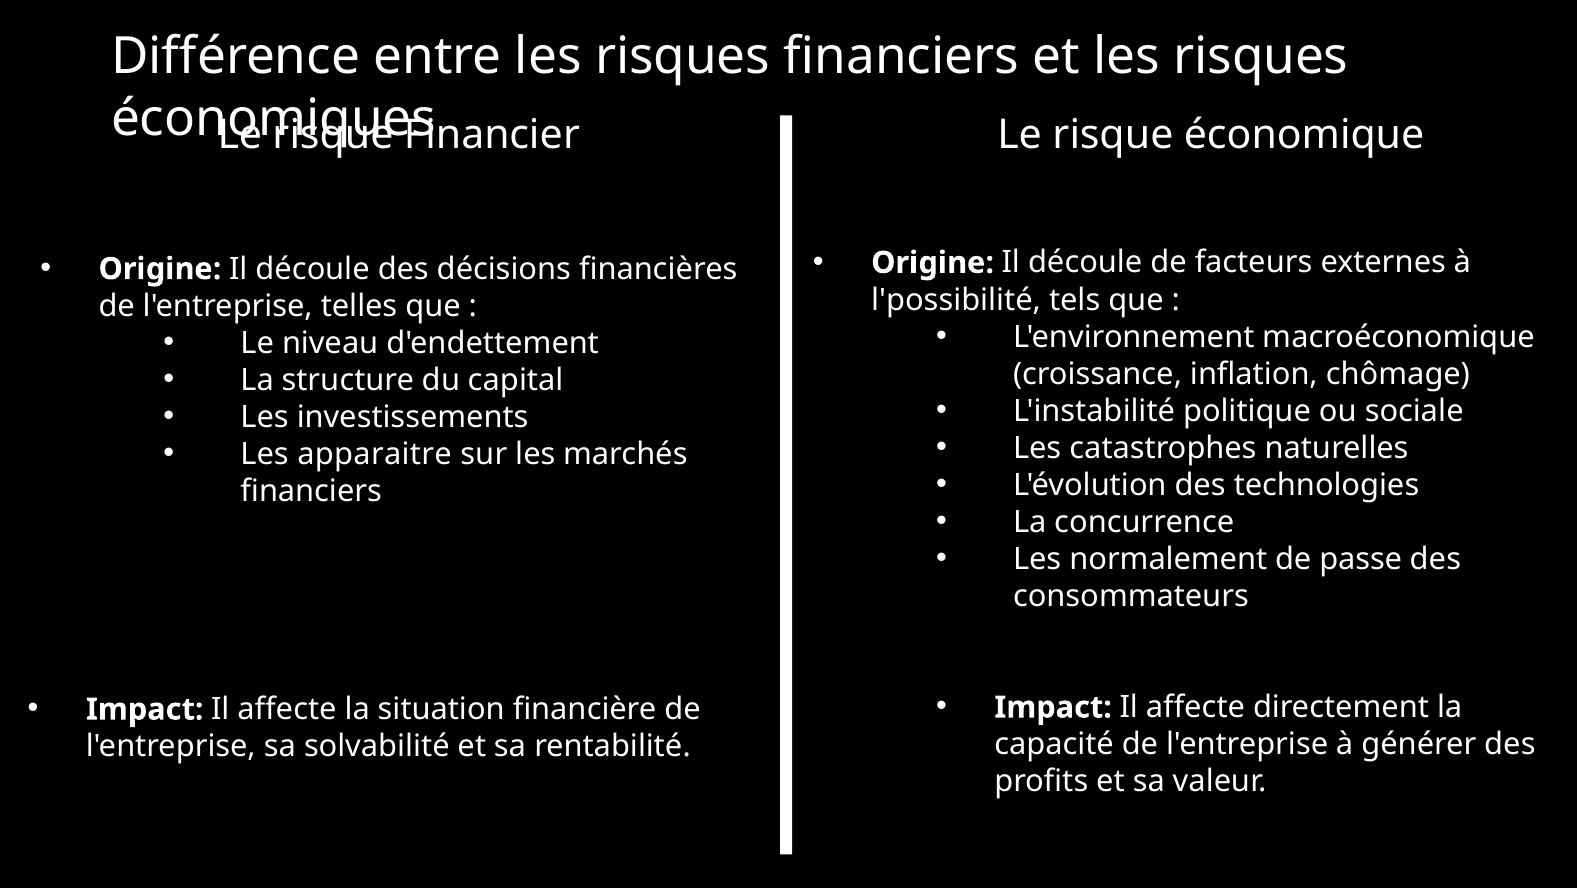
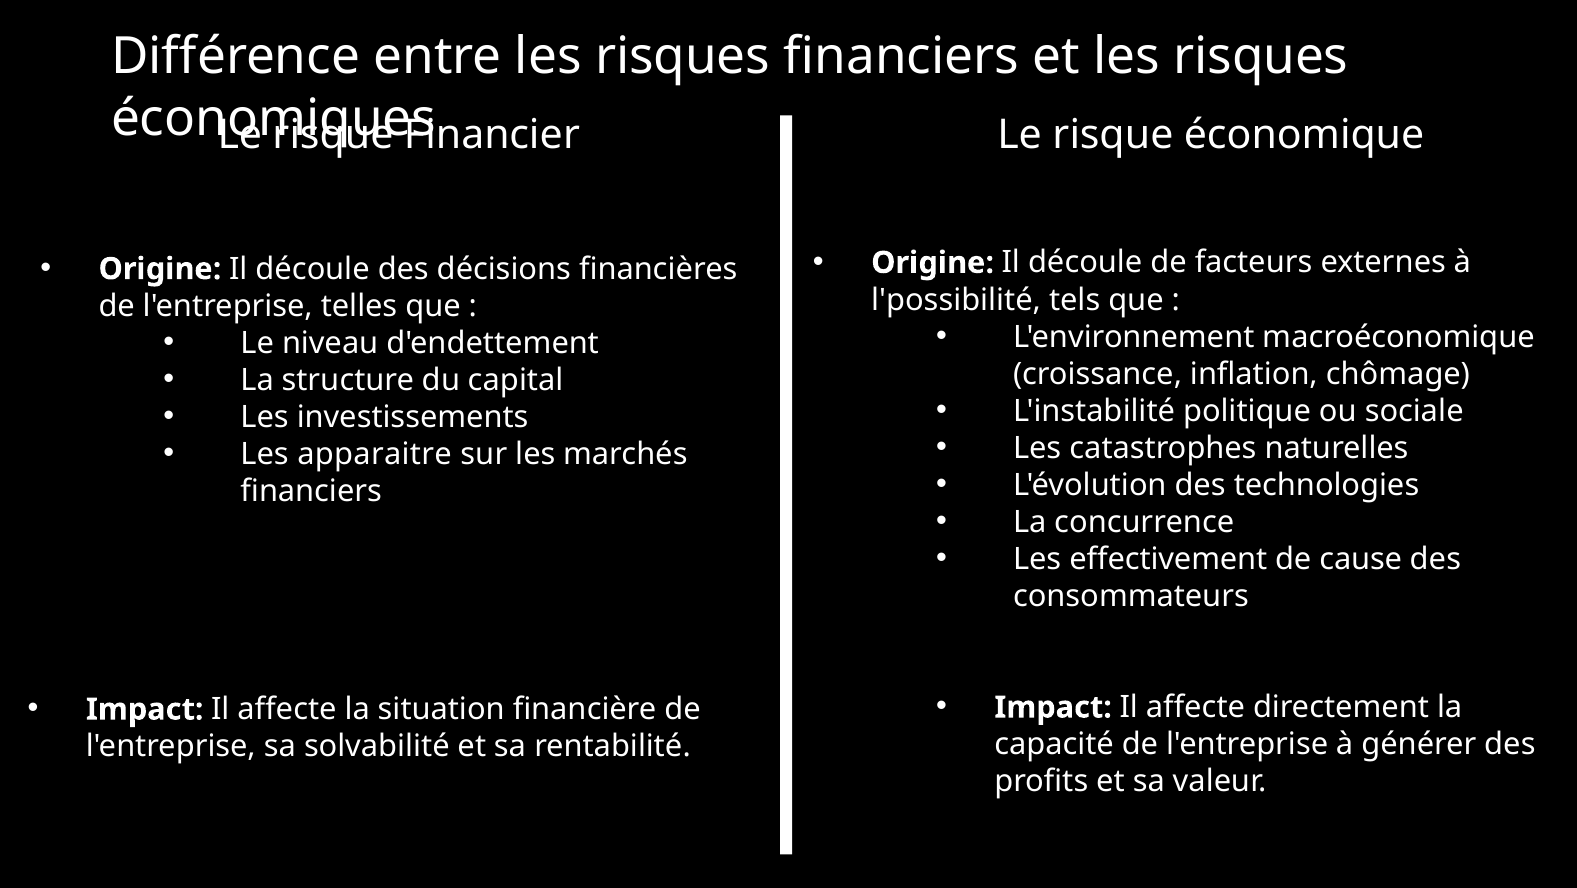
normalement: normalement -> effectivement
passe: passe -> cause
